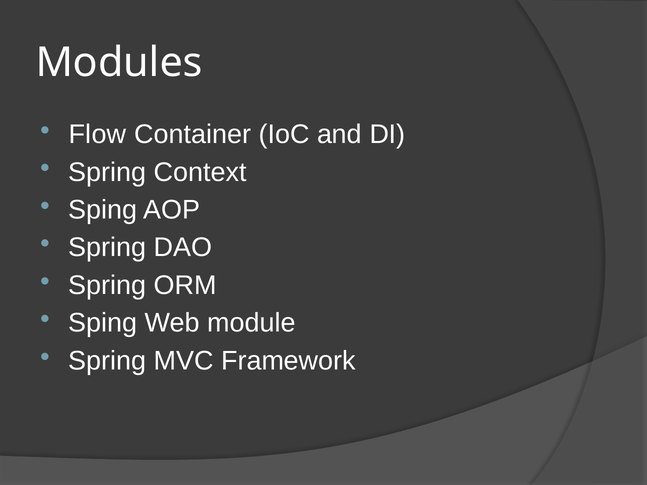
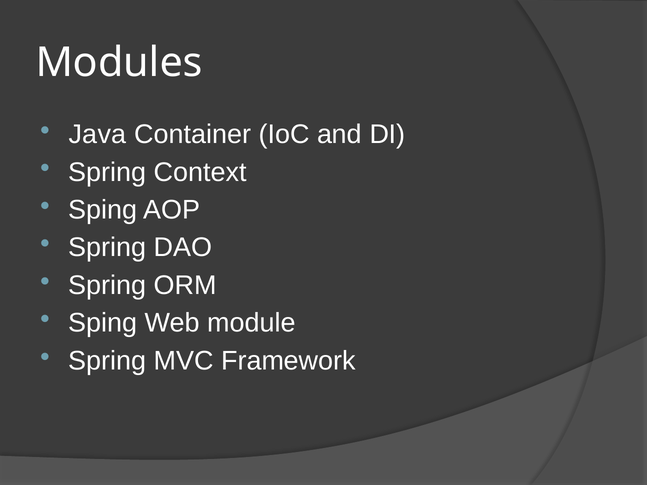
Flow: Flow -> Java
